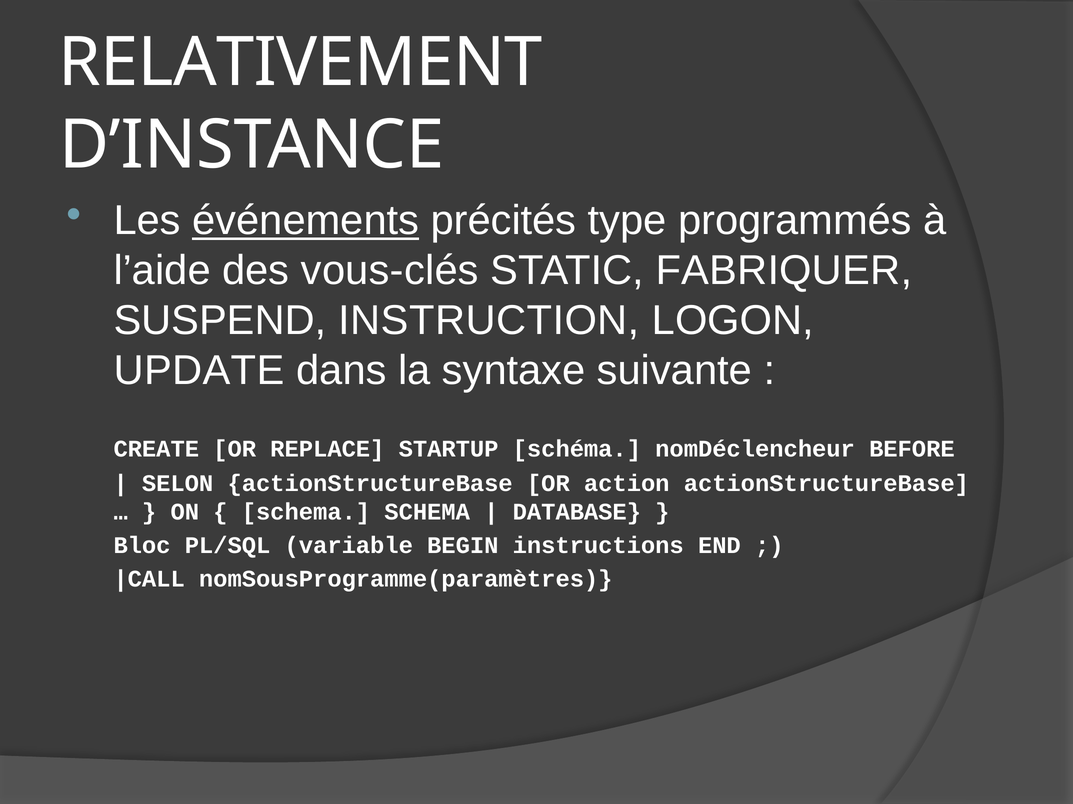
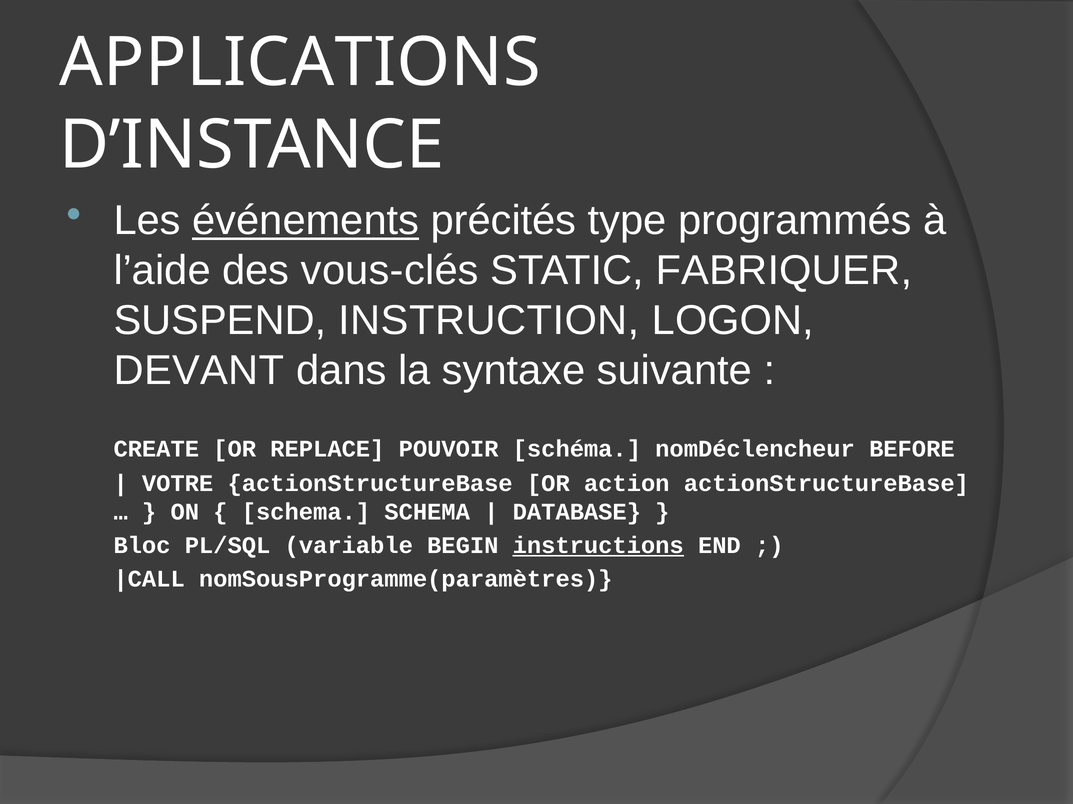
RELATIVEMENT: RELATIVEMENT -> APPLICATIONS
UPDATE: UPDATE -> DEVANT
STARTUP: STARTUP -> POUVOIR
SELON: SELON -> VOTRE
instructions underline: none -> present
